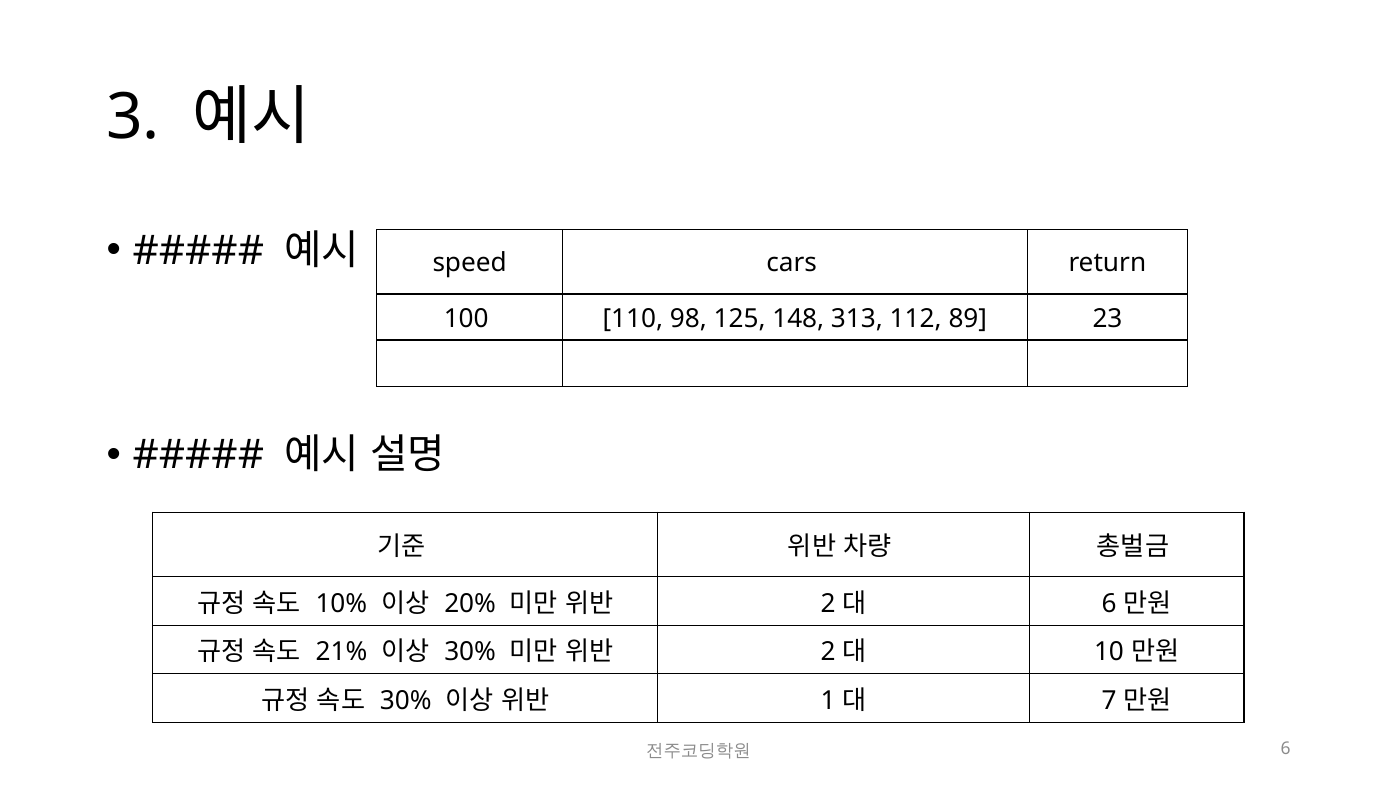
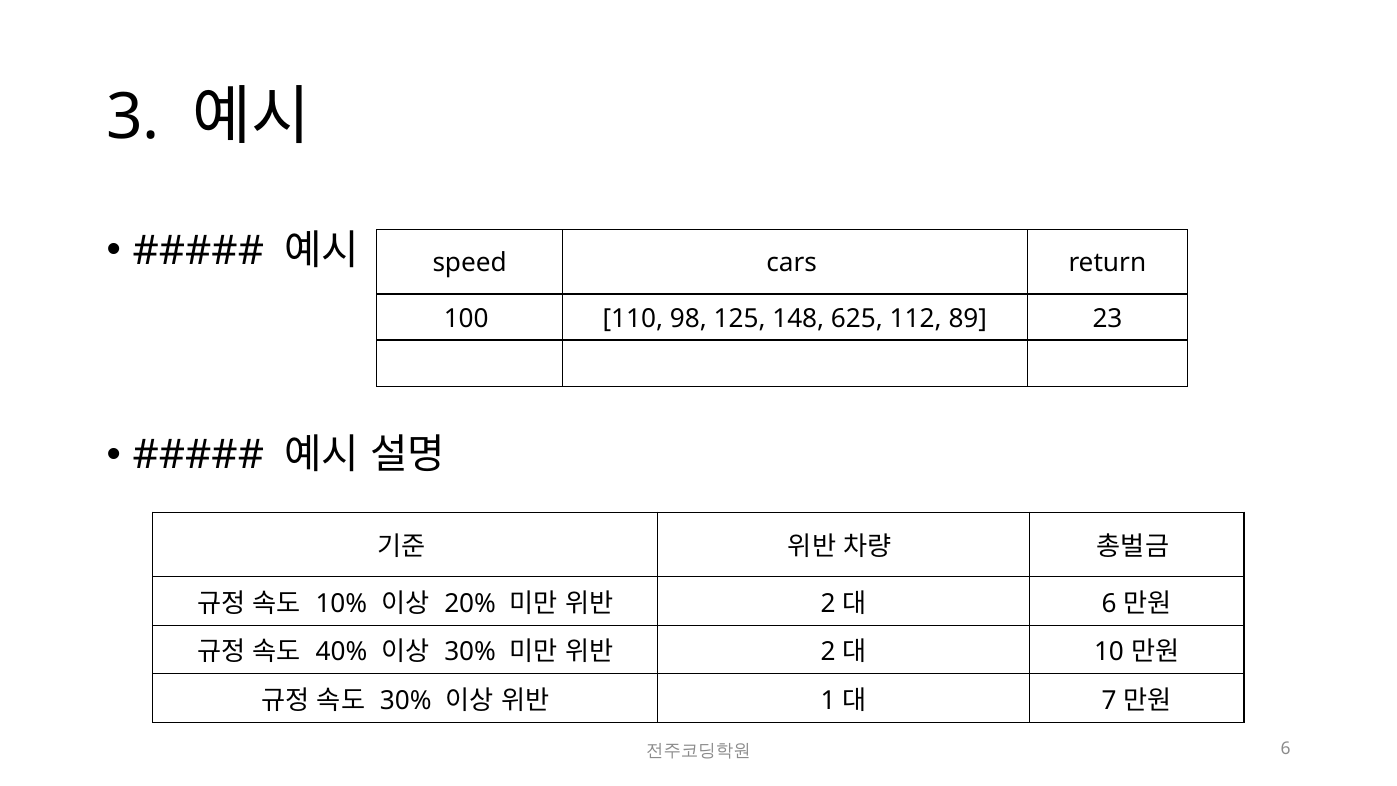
313: 313 -> 625
21%: 21% -> 40%
